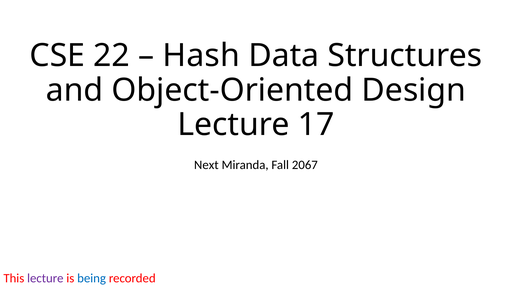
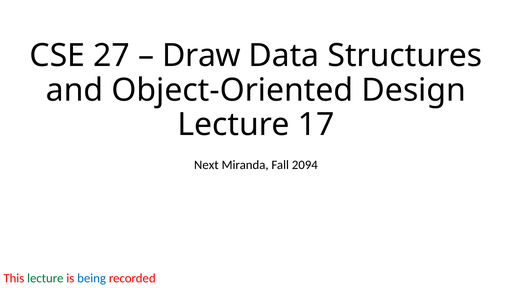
22: 22 -> 27
Hash: Hash -> Draw
2067: 2067 -> 2094
lecture at (45, 278) colour: purple -> green
